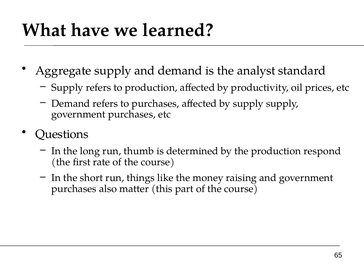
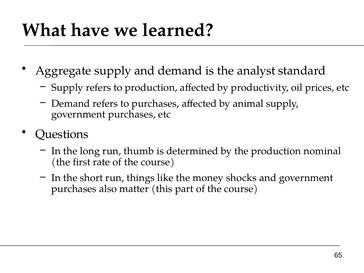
by supply: supply -> animal
respond: respond -> nominal
raising: raising -> shocks
